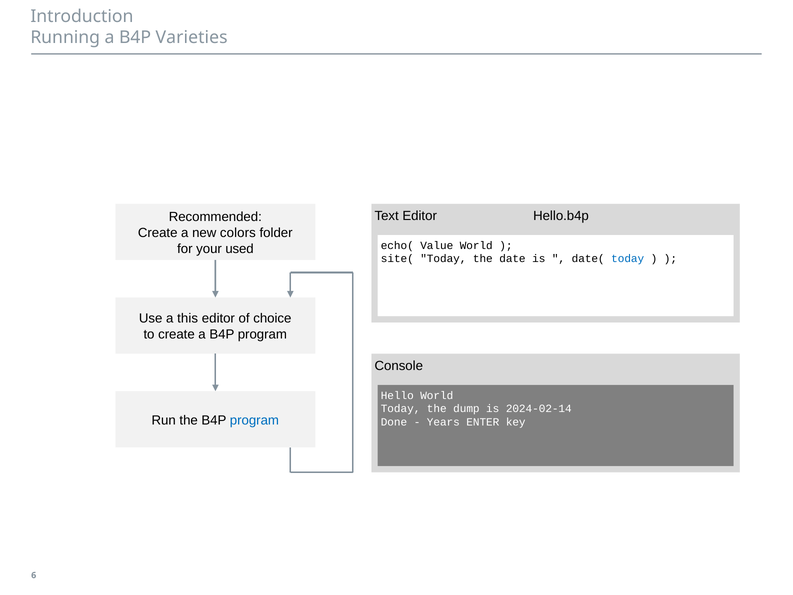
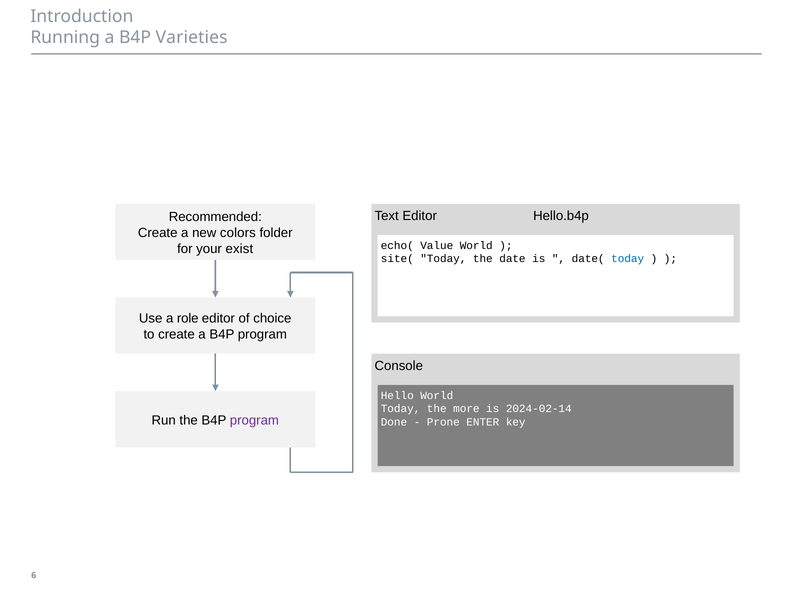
used: used -> exist
this: this -> role
dump: dump -> more
program at (254, 420) colour: blue -> purple
Years: Years -> Prone
